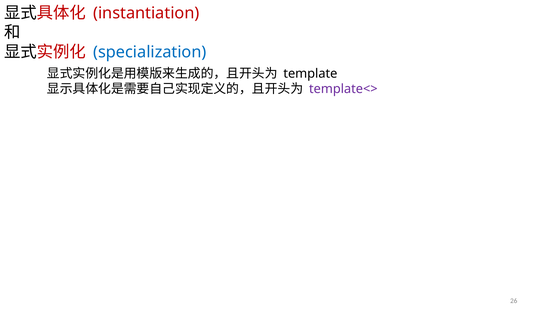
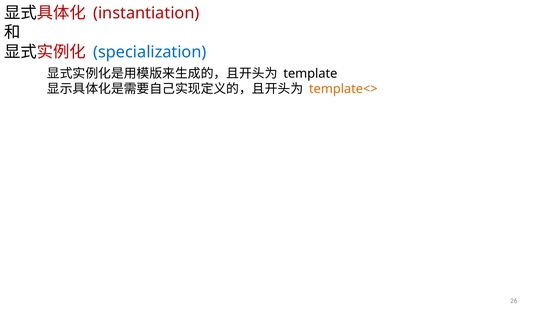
template<> colour: purple -> orange
